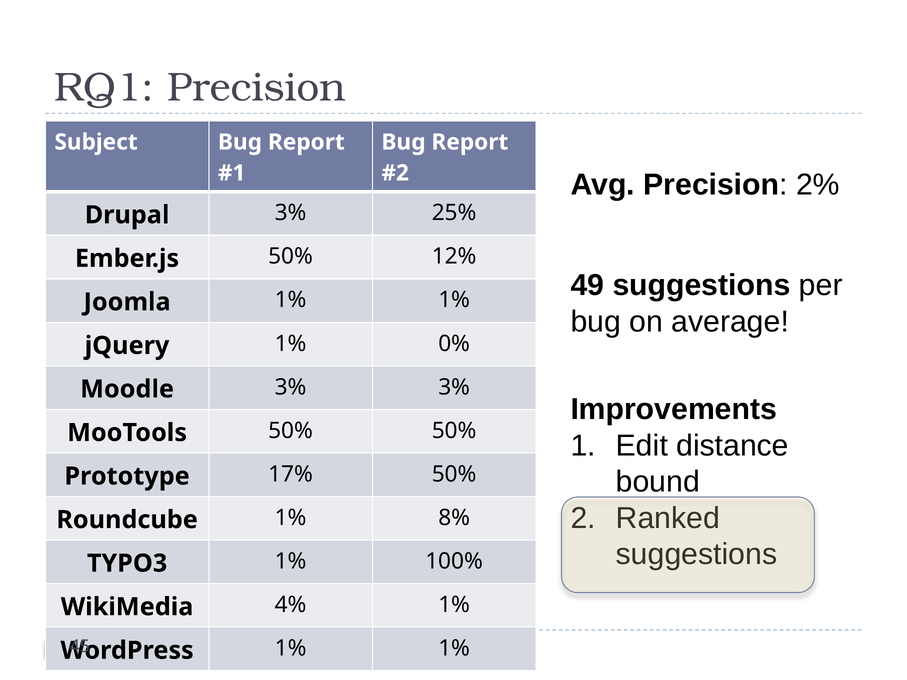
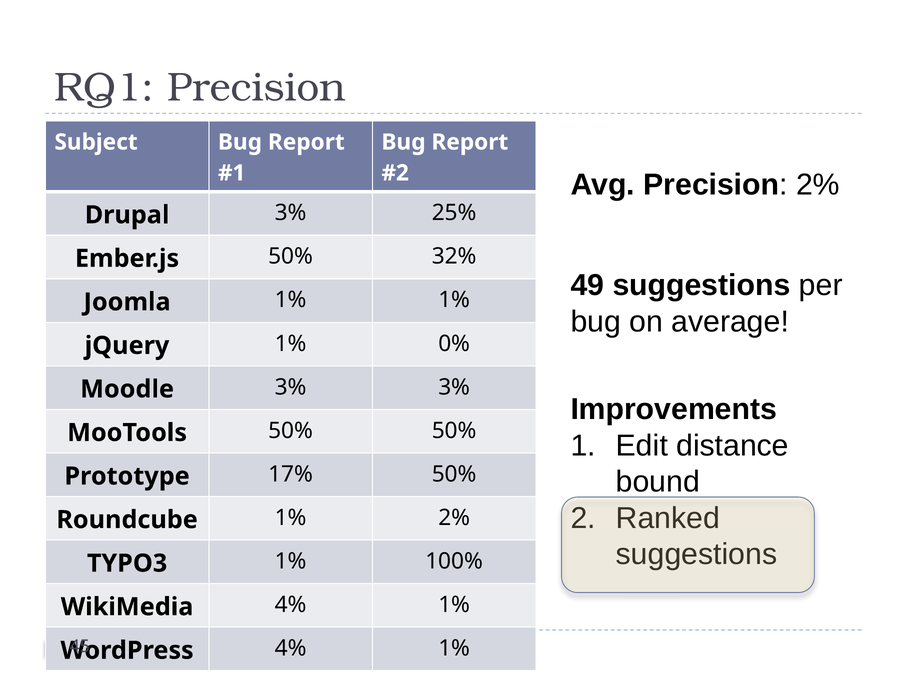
12%: 12% -> 32%
1% 8%: 8% -> 2%
1% at (291, 649): 1% -> 4%
